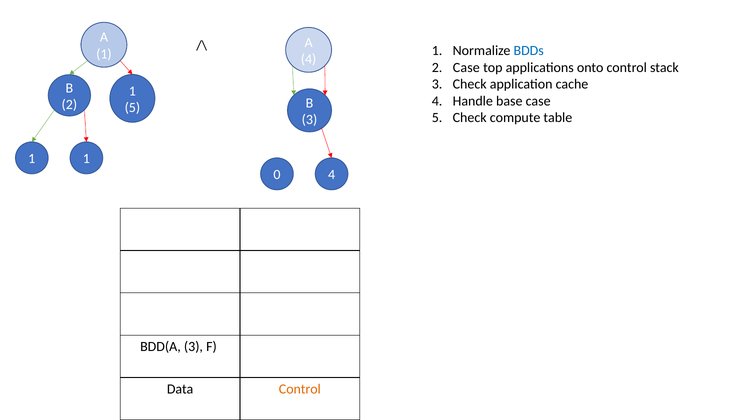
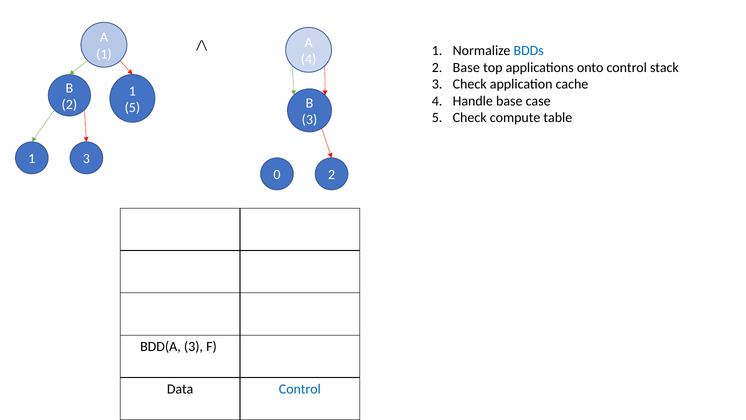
2 Case: Case -> Base
1 1: 1 -> 3
0 4: 4 -> 2
Control at (300, 389) colour: orange -> blue
